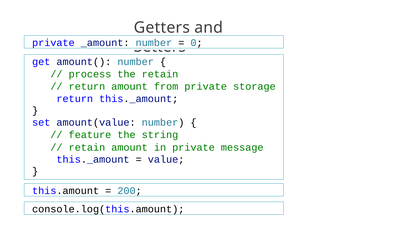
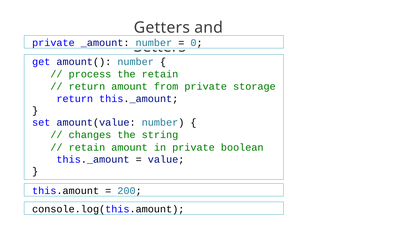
feature: feature -> changes
message: message -> boolean
